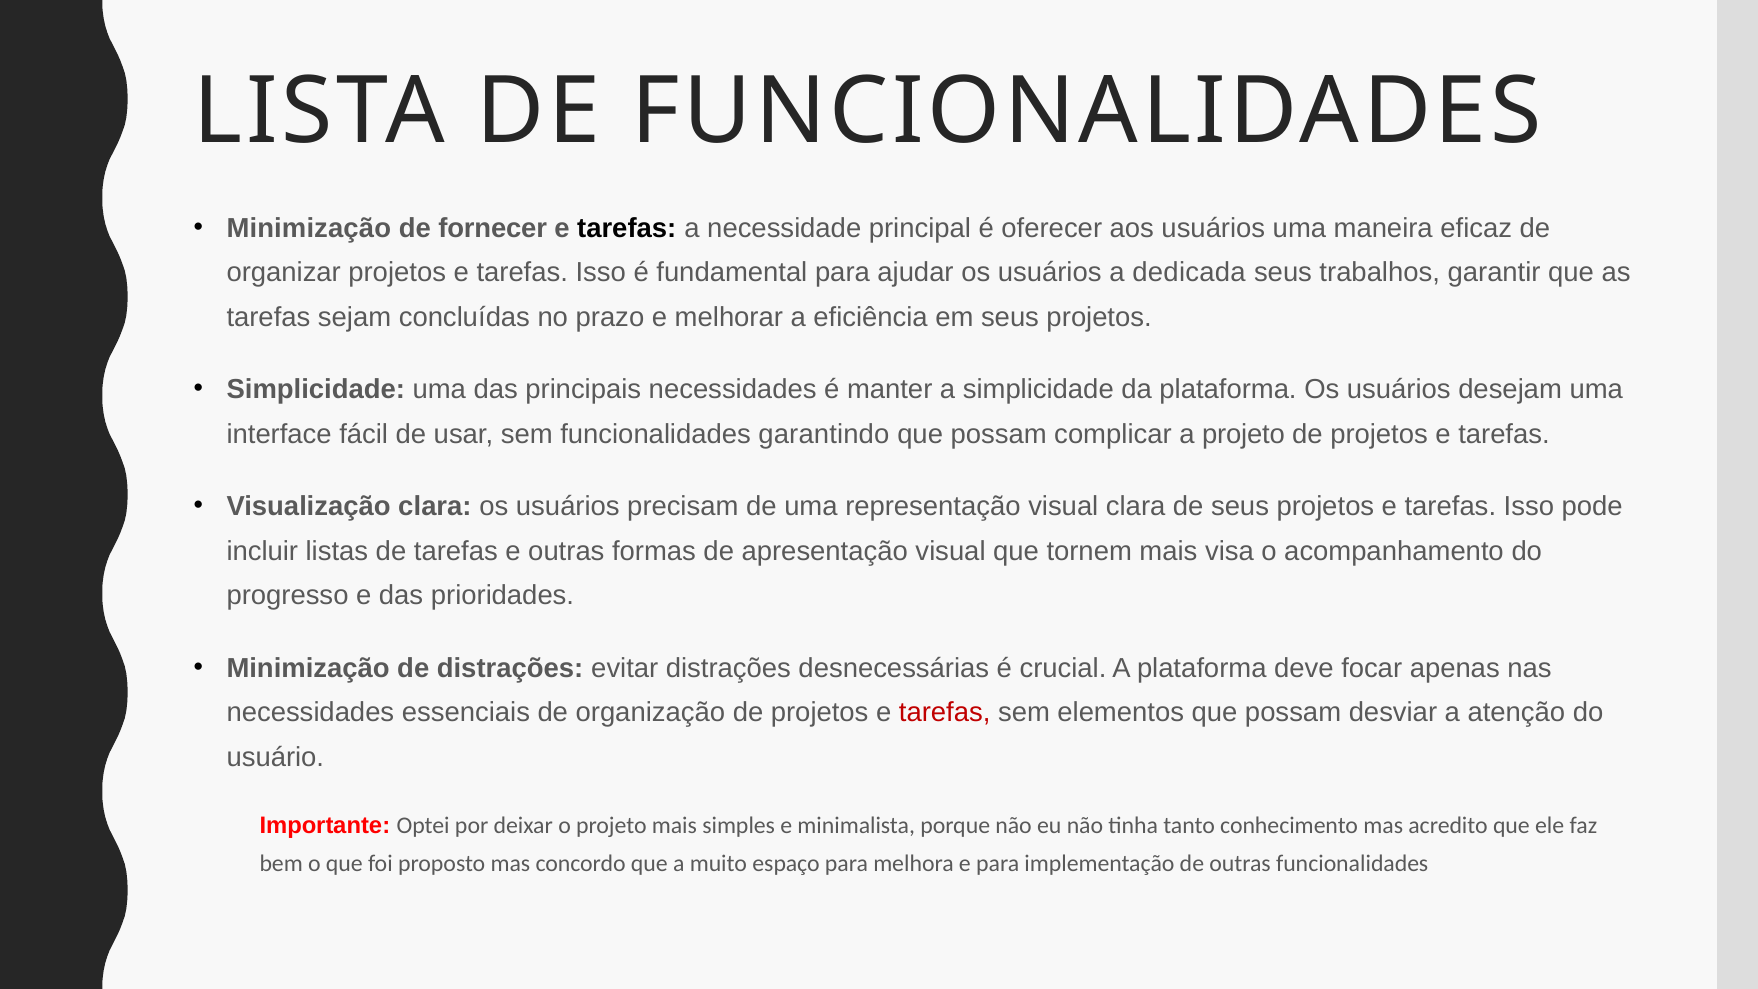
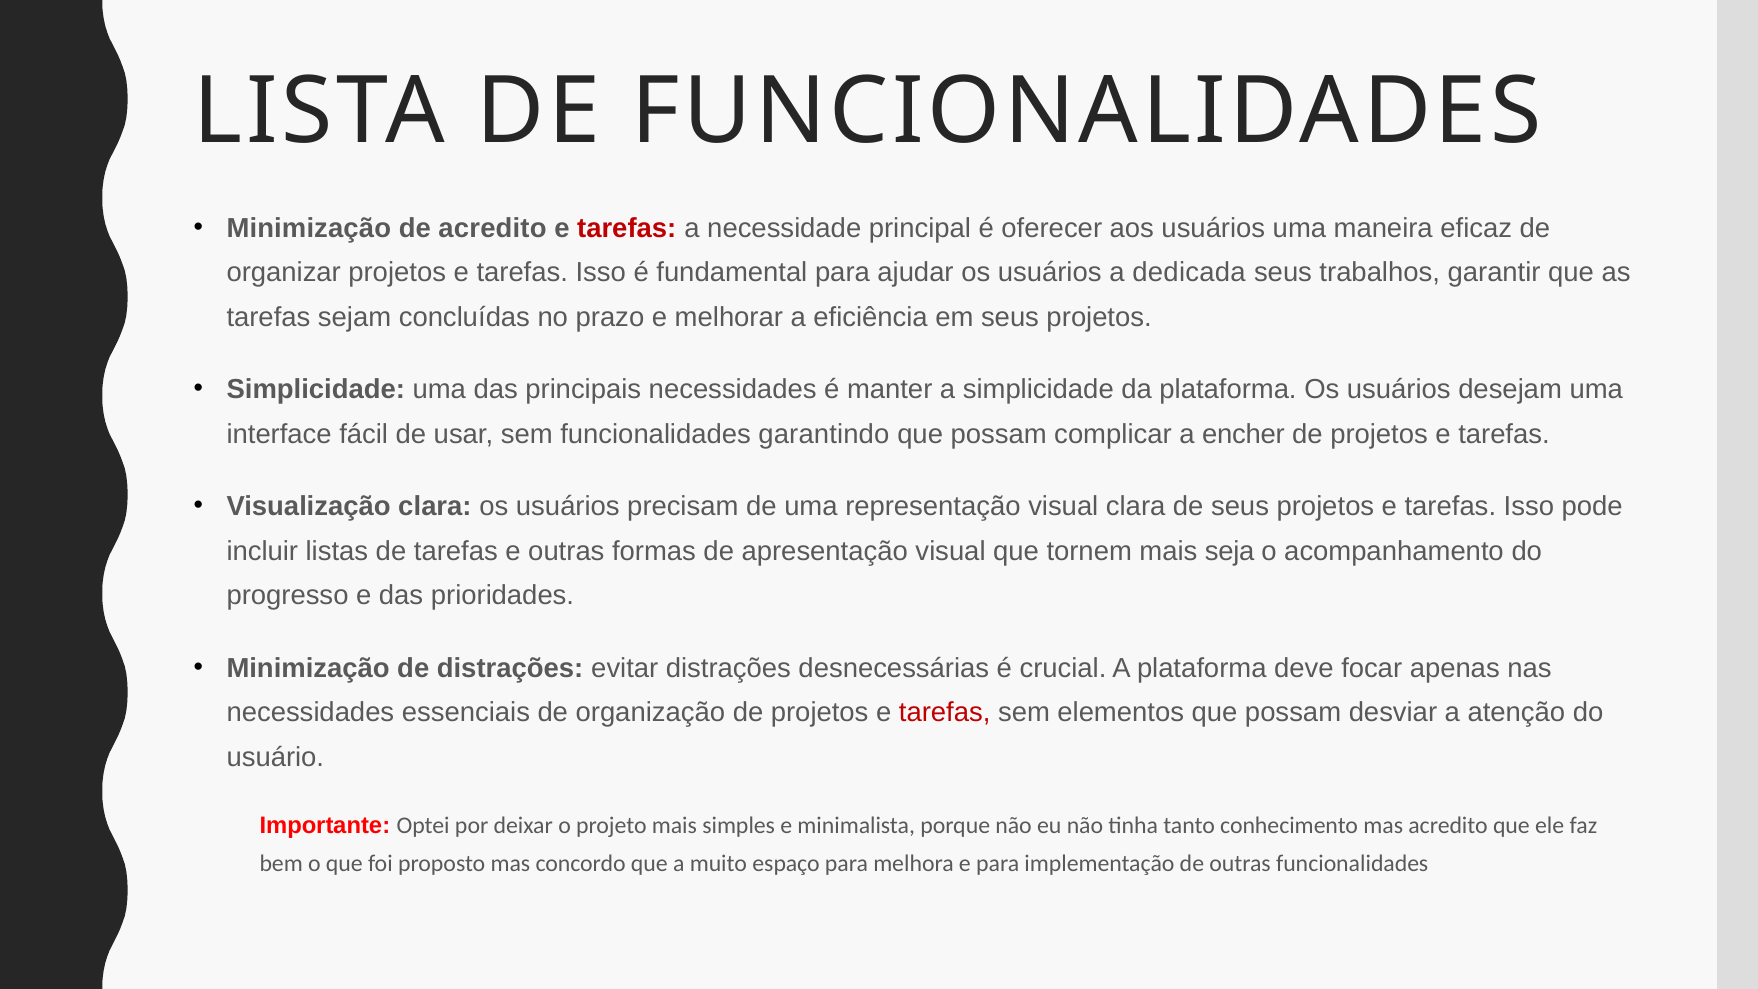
de fornecer: fornecer -> acredito
tarefas at (627, 228) colour: black -> red
a projeto: projeto -> encher
visa: visa -> seja
